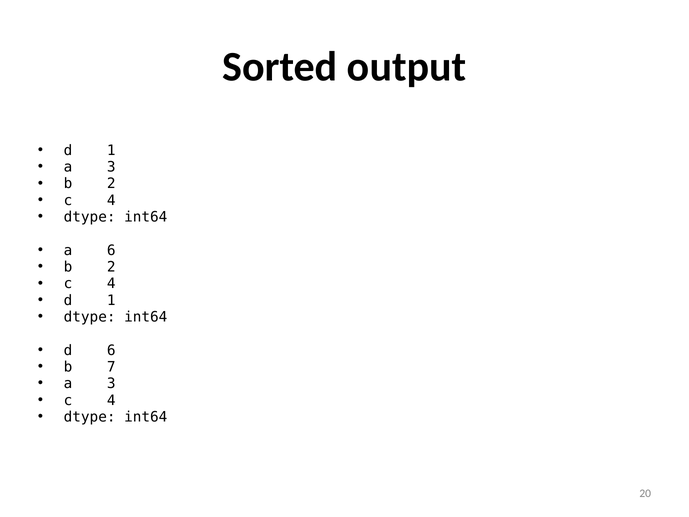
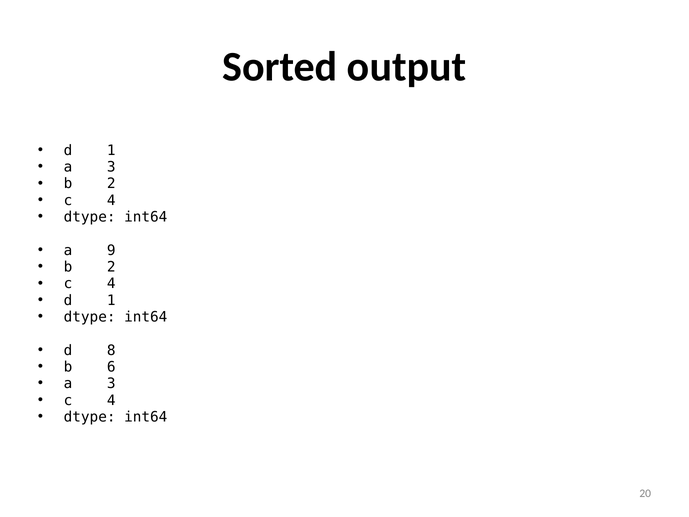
a 6: 6 -> 9
d 6: 6 -> 8
7: 7 -> 6
